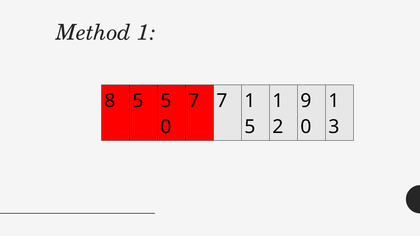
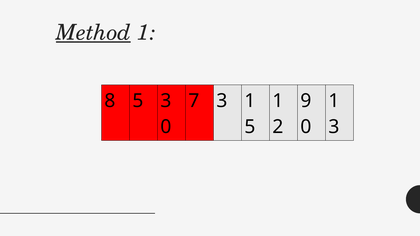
Method underline: none -> present
5 5: 5 -> 3
7 7: 7 -> 3
